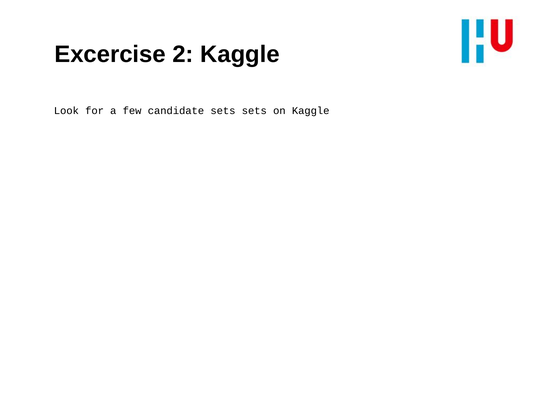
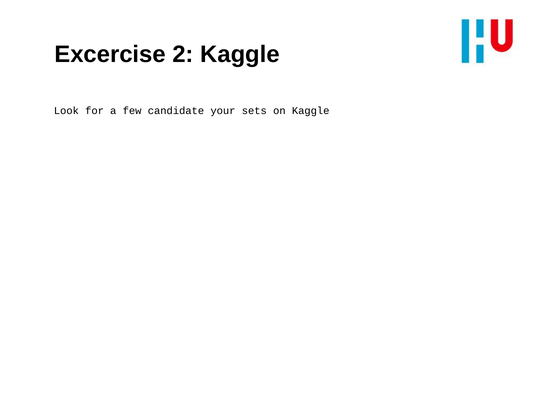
candidate sets: sets -> your
